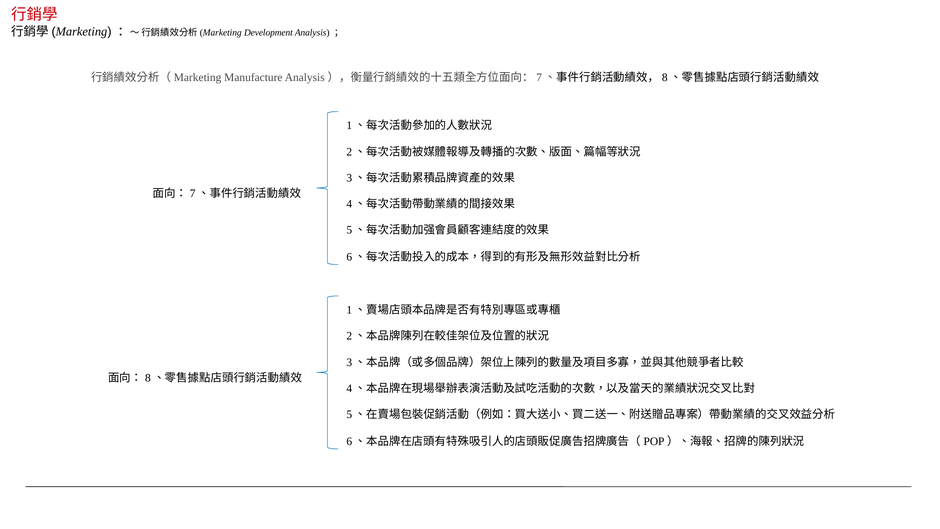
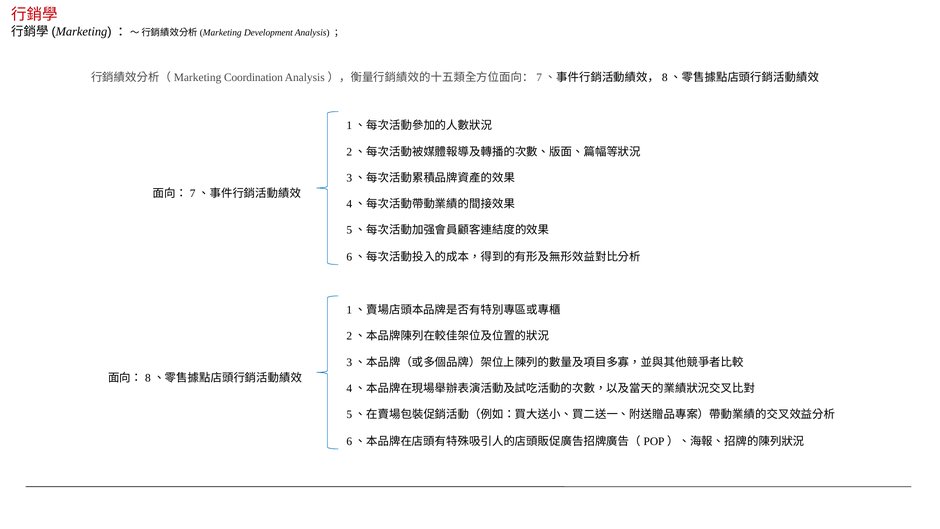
Manufacture: Manufacture -> Coordination
